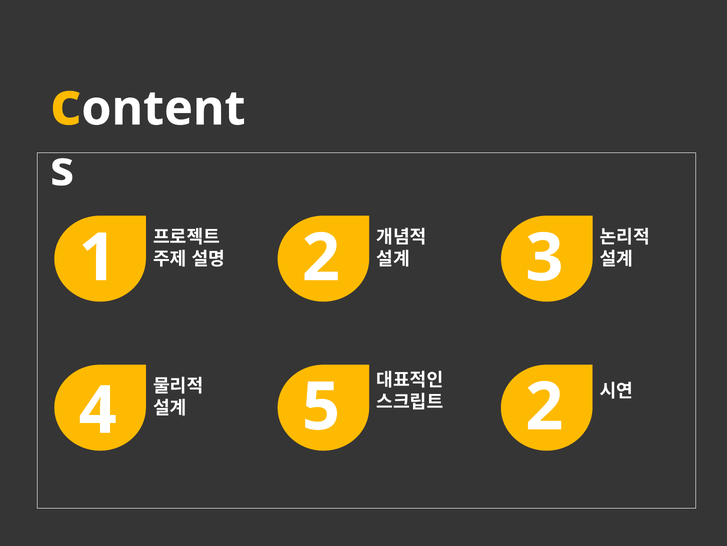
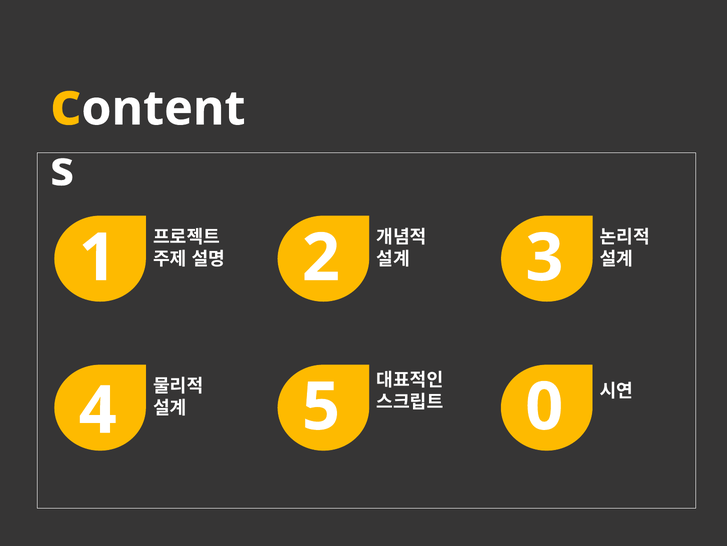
2 at (544, 407): 2 -> 0
